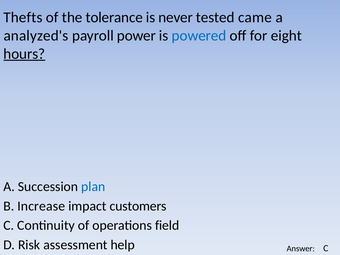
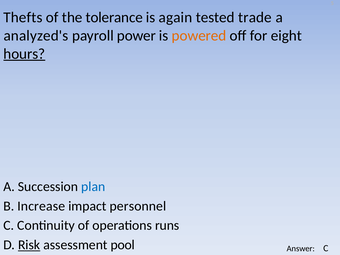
never: never -> again
came: came -> trade
powered colour: blue -> orange
customers: customers -> personnel
field: field -> runs
Risk underline: none -> present
help: help -> pool
